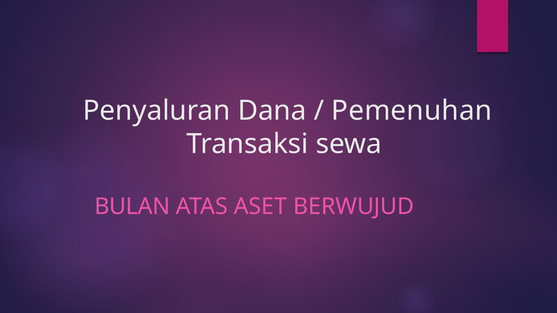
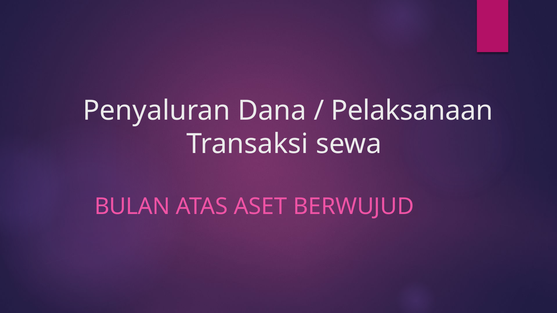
Pemenuhan: Pemenuhan -> Pelaksanaan
